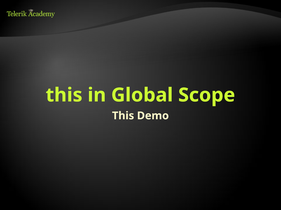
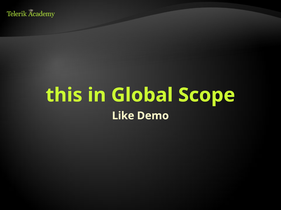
This at (123, 116): This -> Like
